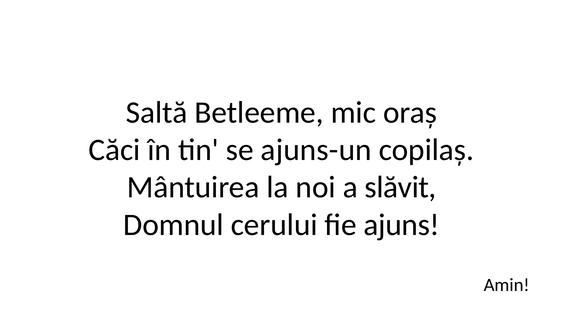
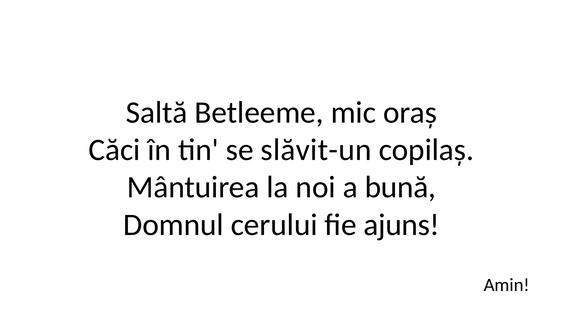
ajuns-un: ajuns-un -> slăvit-un
slăvit: slăvit -> bună
